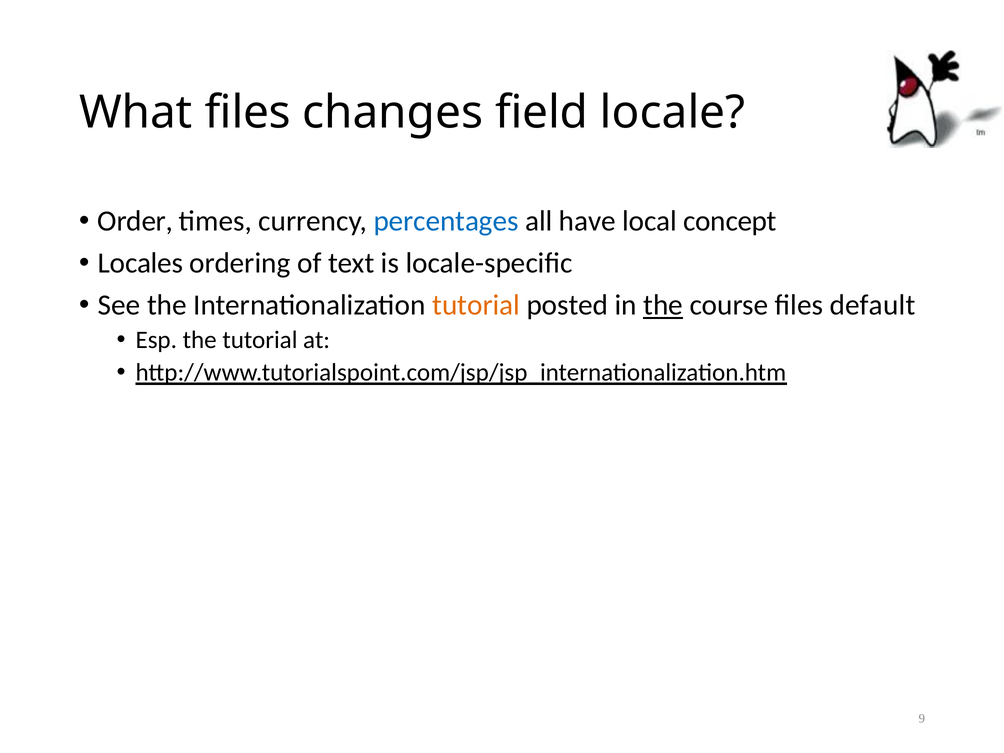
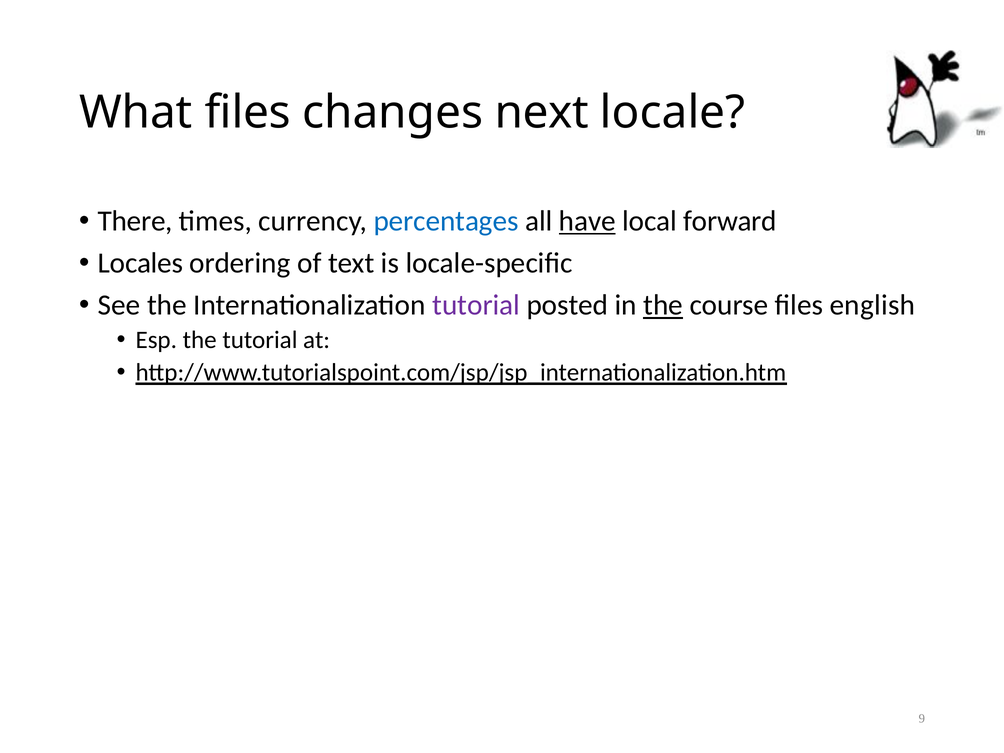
field: field -> next
Order: Order -> There
have underline: none -> present
concept: concept -> forward
tutorial at (476, 305) colour: orange -> purple
default: default -> english
